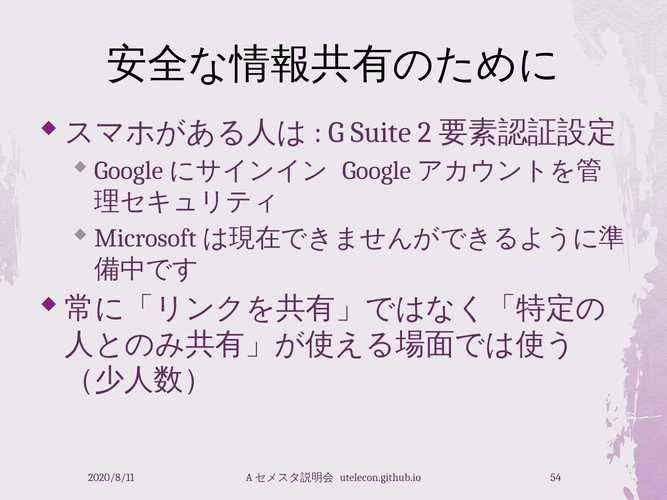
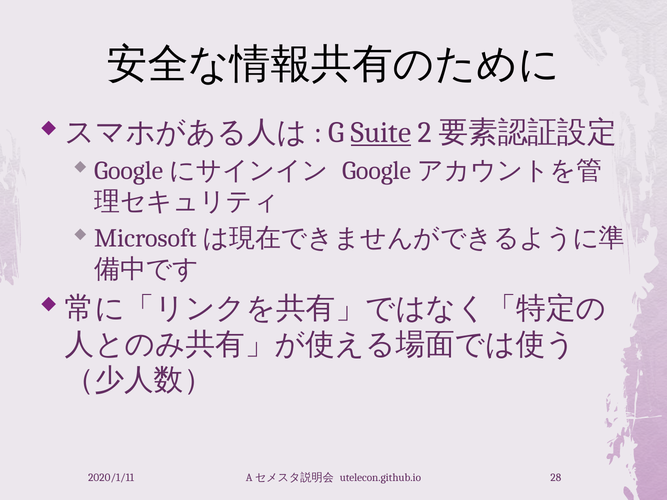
Suite underline: none -> present
2020/8/11: 2020/8/11 -> 2020/1/11
54: 54 -> 28
